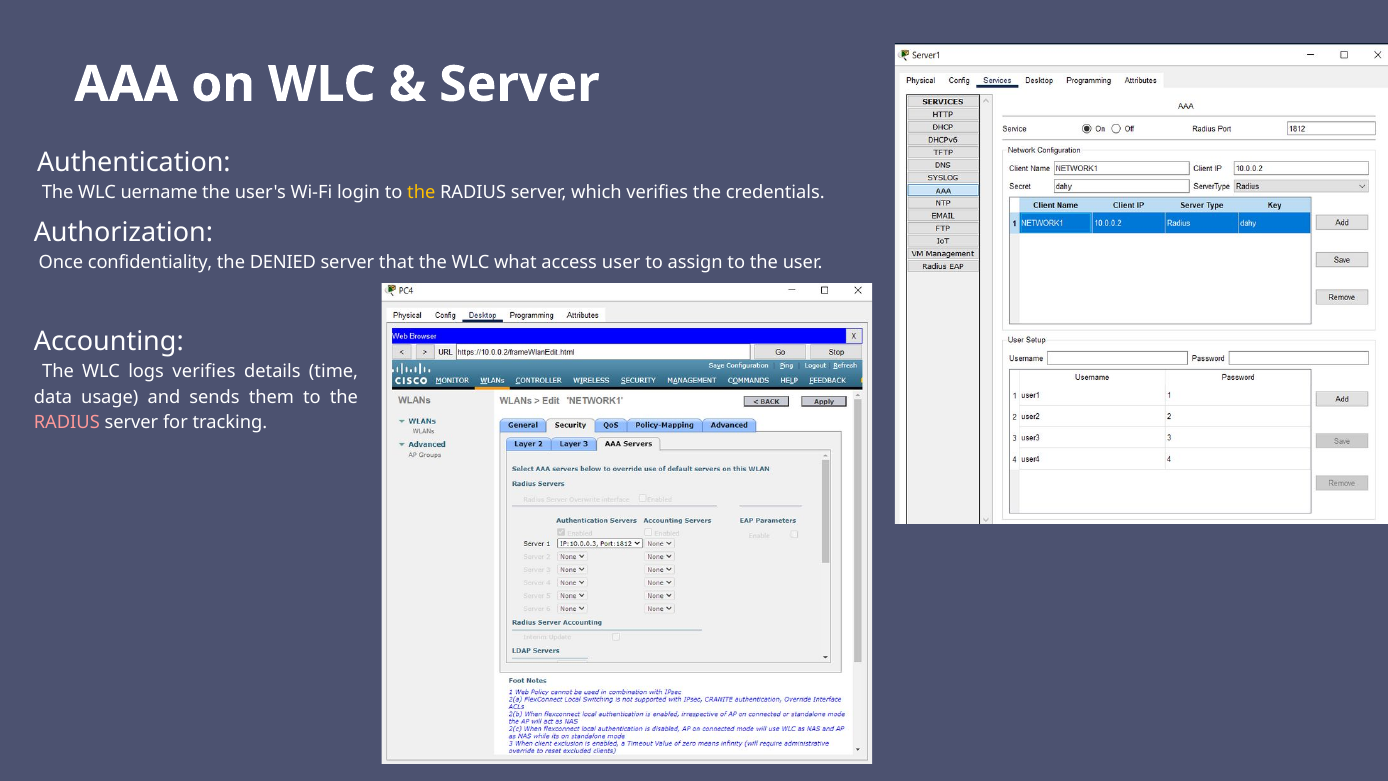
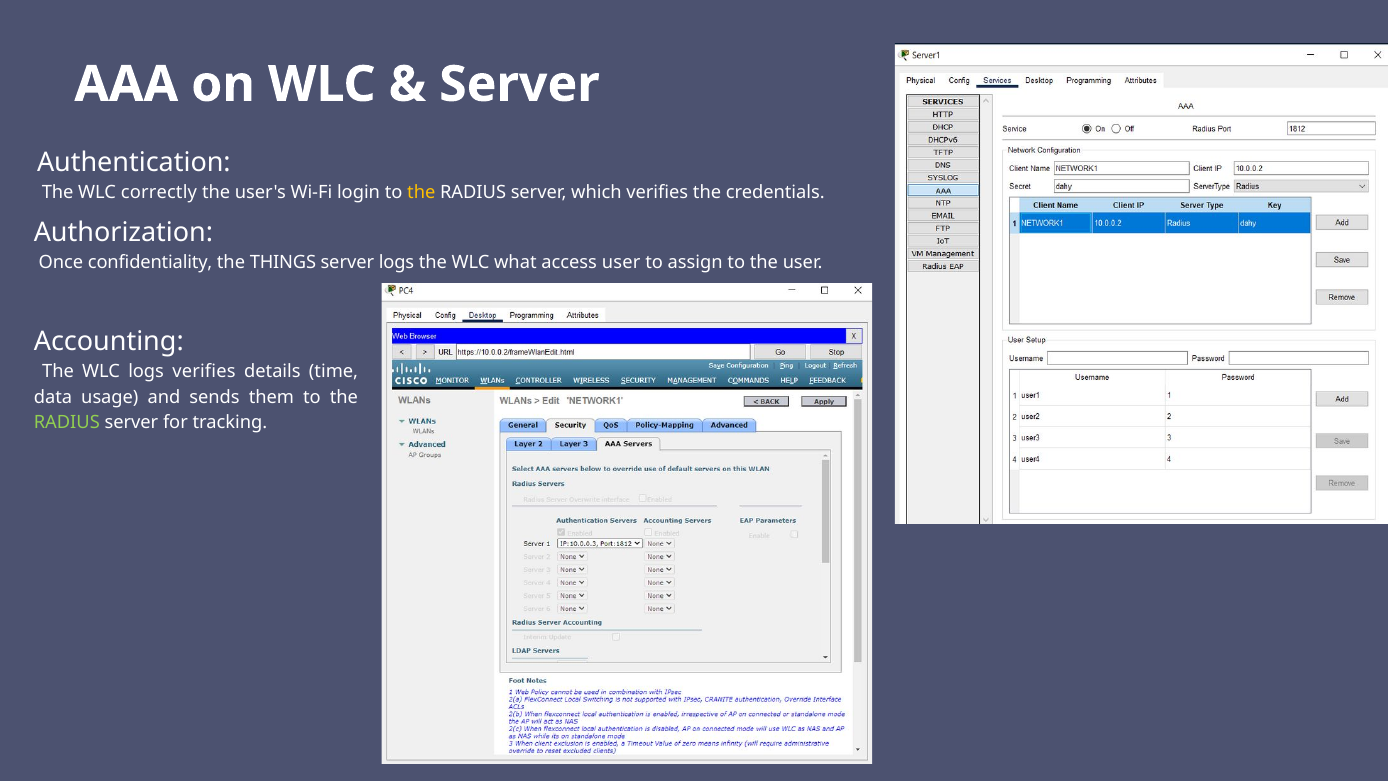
uername: uername -> correctly
DENIED: DENIED -> THINGS
server that: that -> logs
RADIUS at (67, 423) colour: pink -> light green
